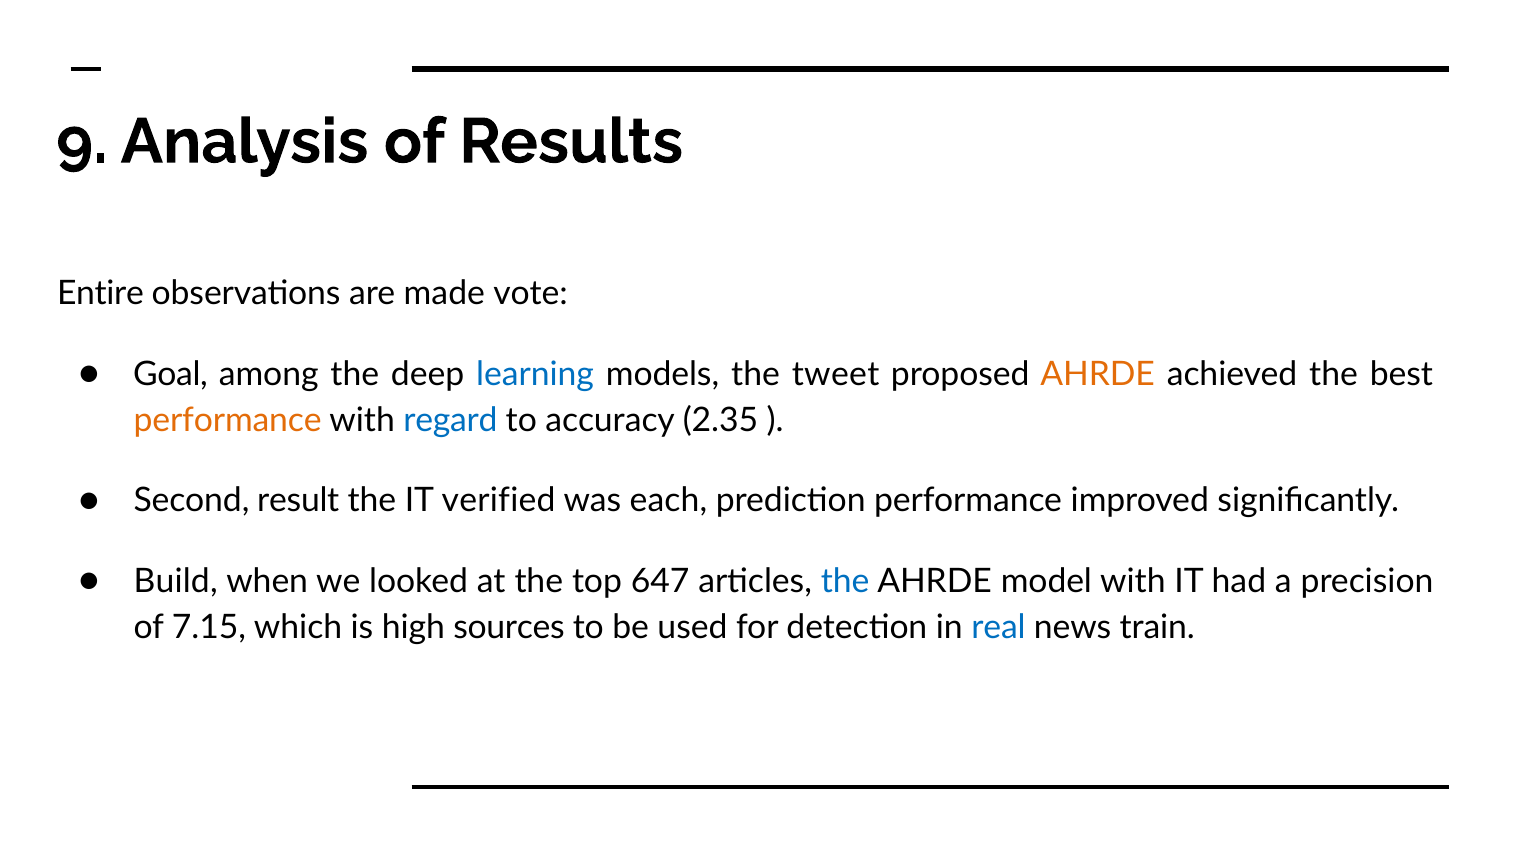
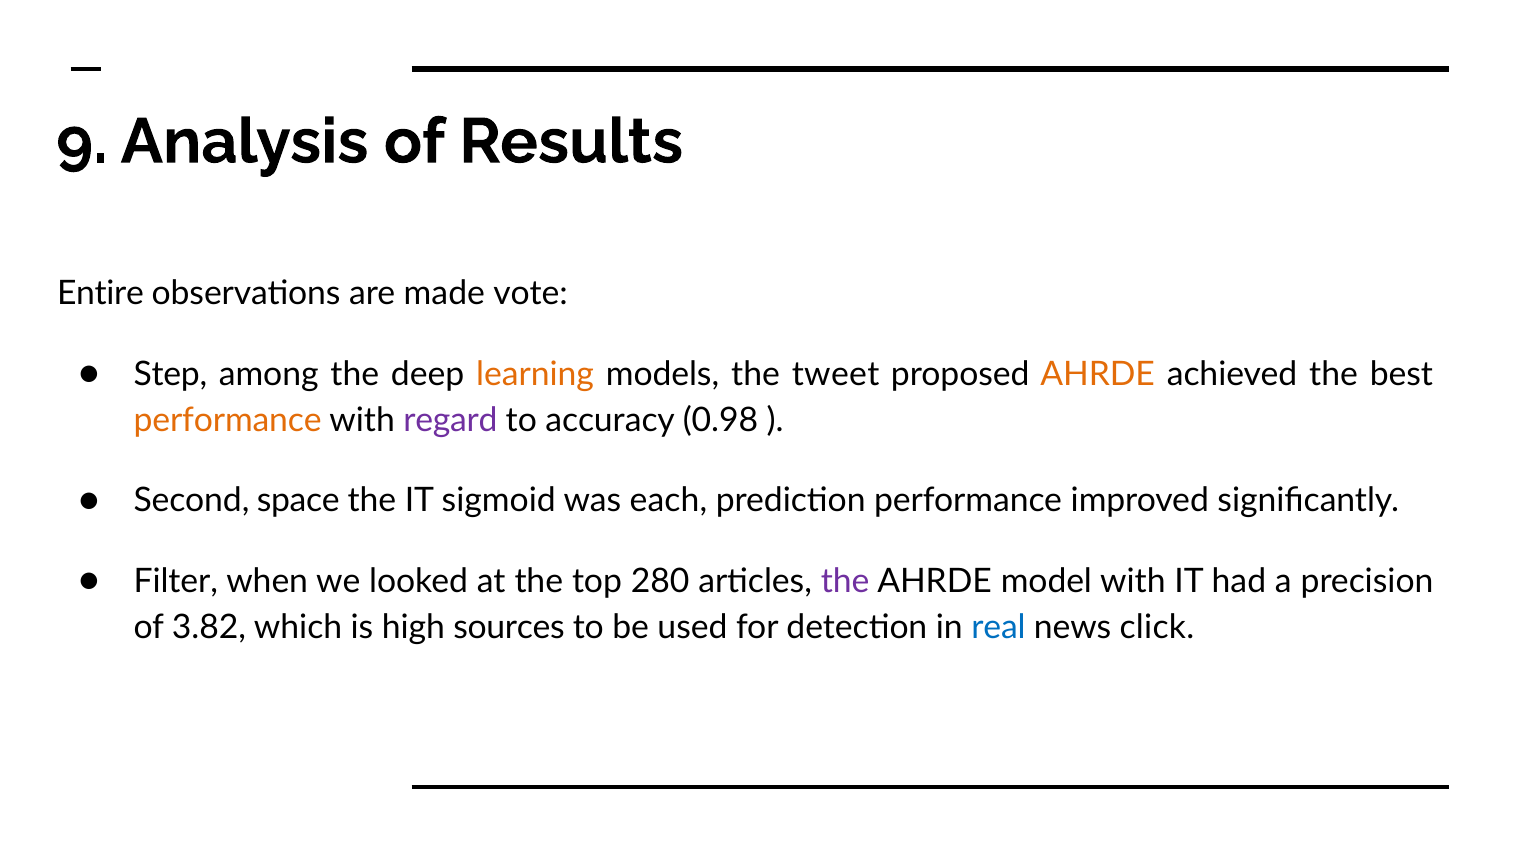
Goal: Goal -> Step
learning colour: blue -> orange
regard colour: blue -> purple
2.35: 2.35 -> 0.98
result: result -> space
verified: verified -> sigmoid
Build: Build -> Filter
647: 647 -> 280
the at (845, 581) colour: blue -> purple
7.15: 7.15 -> 3.82
train: train -> click
